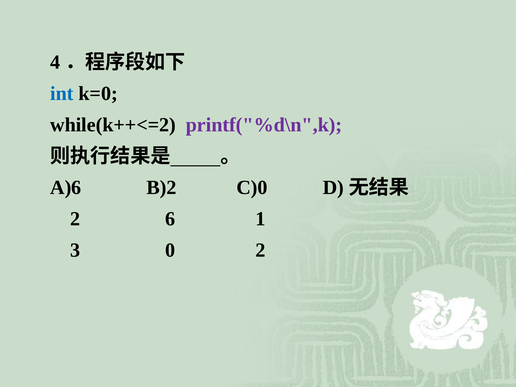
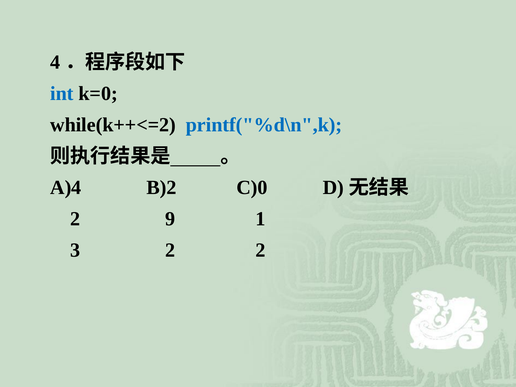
printf("%d\n",k colour: purple -> blue
A)6: A)6 -> A)4
6: 6 -> 9
3 0: 0 -> 2
